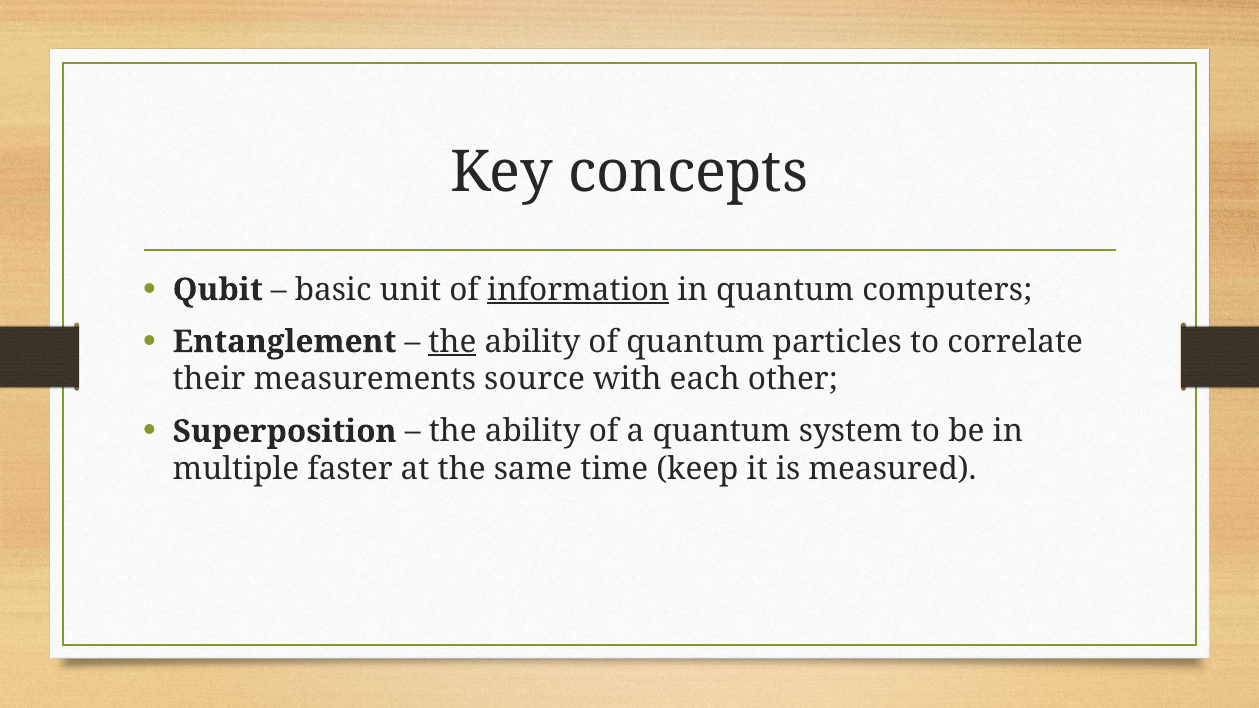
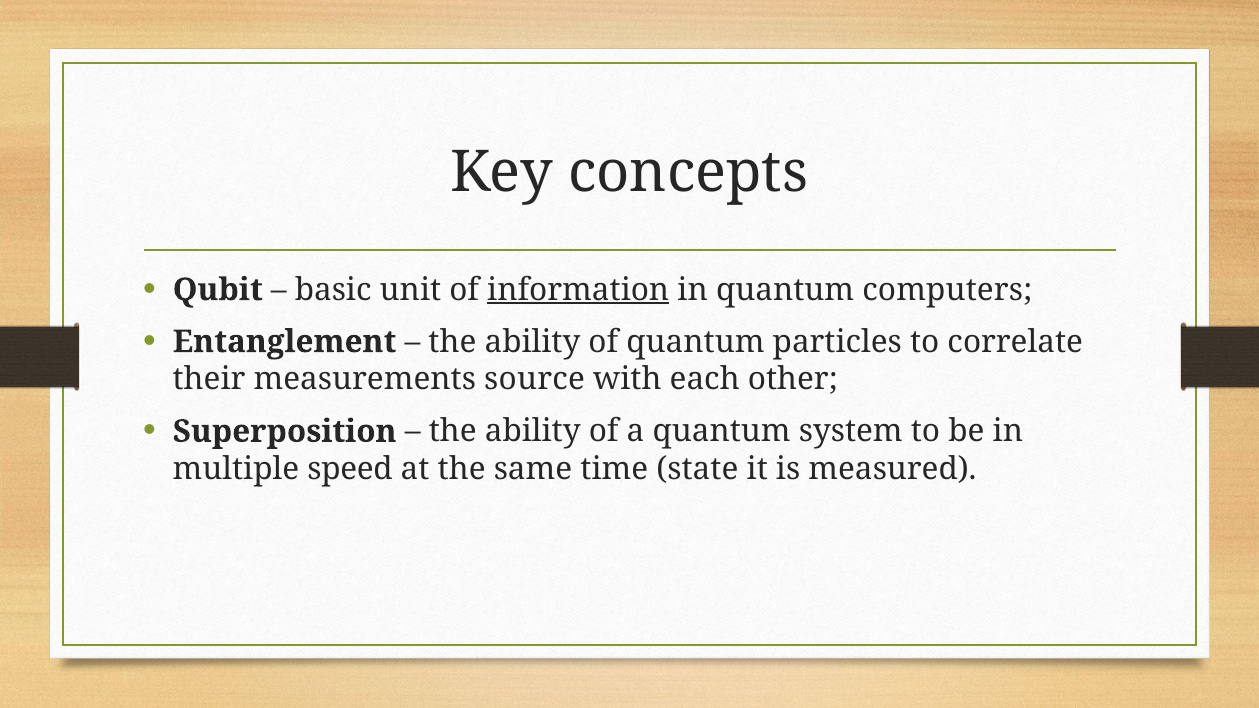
the at (452, 342) underline: present -> none
faster: faster -> speed
keep: keep -> state
